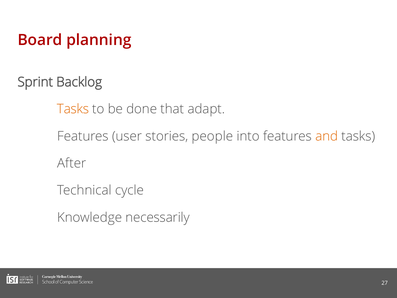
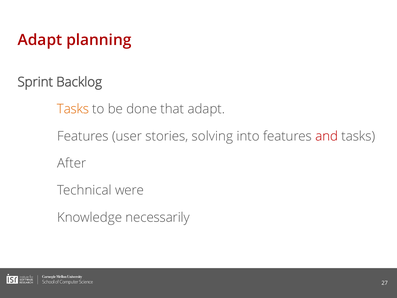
Board at (40, 40): Board -> Adapt
people: people -> solving
and colour: orange -> red
cycle: cycle -> were
